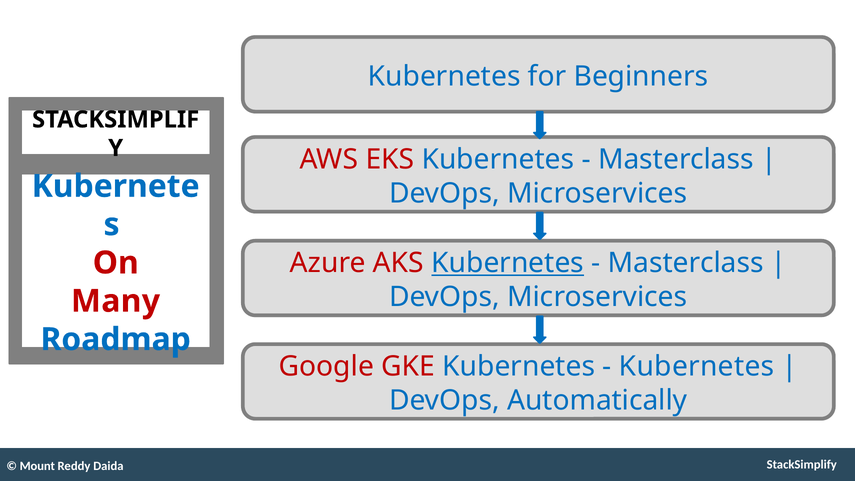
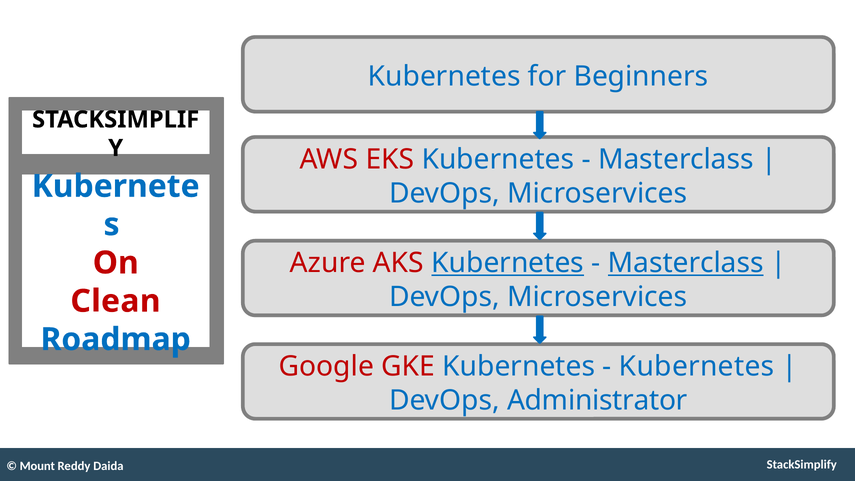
Masterclass at (686, 263) underline: none -> present
Many: Many -> Clean
Automatically: Automatically -> Administrator
